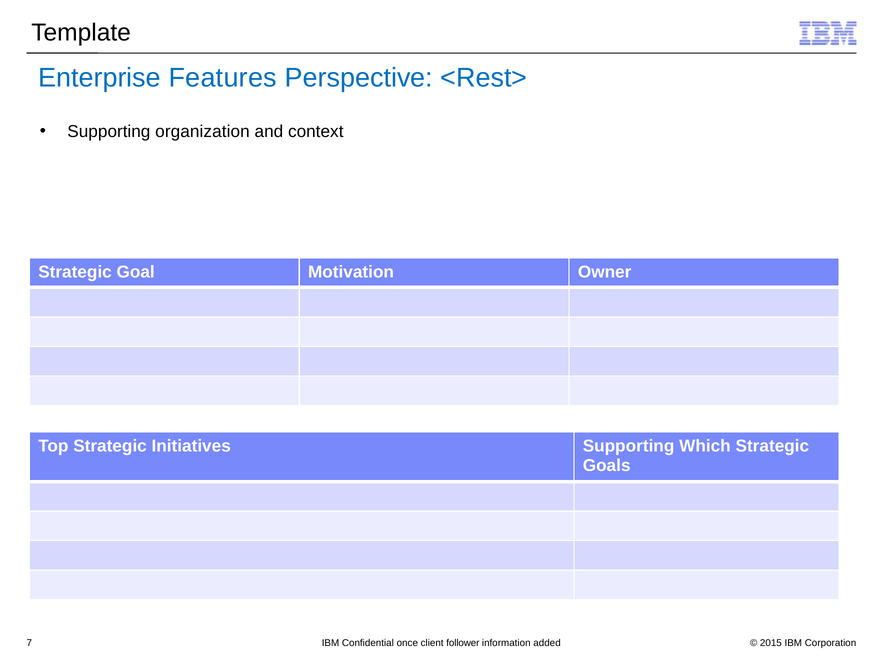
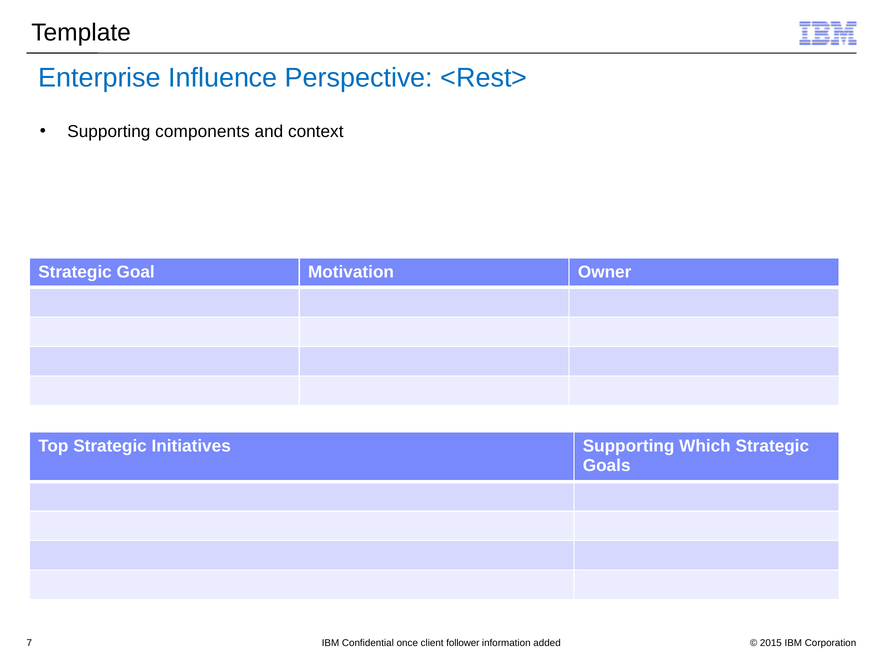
Features: Features -> Influence
organization: organization -> components
